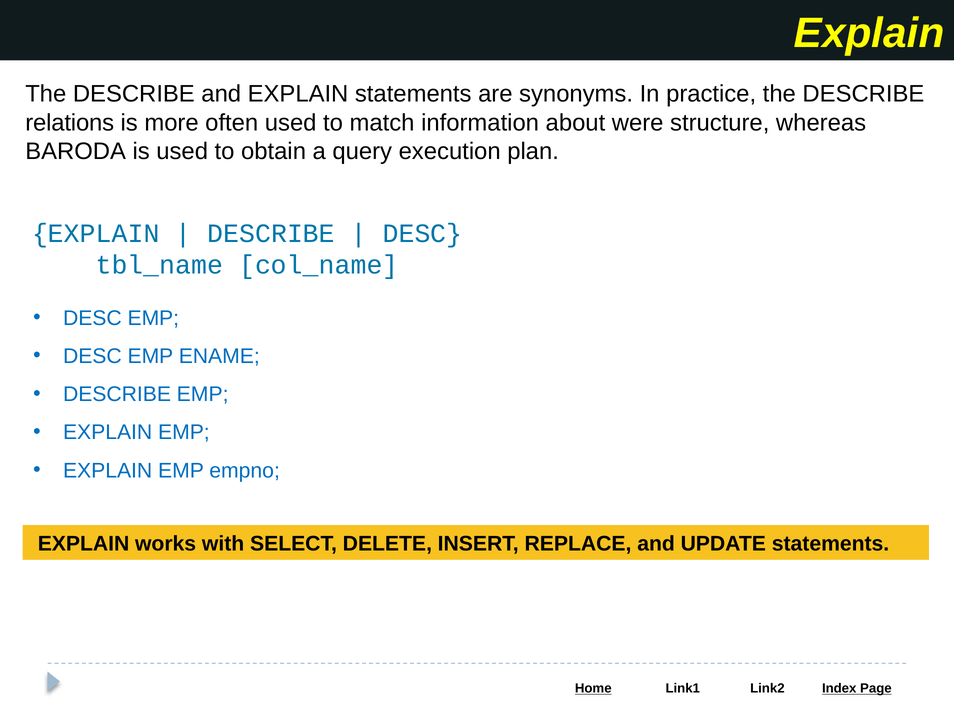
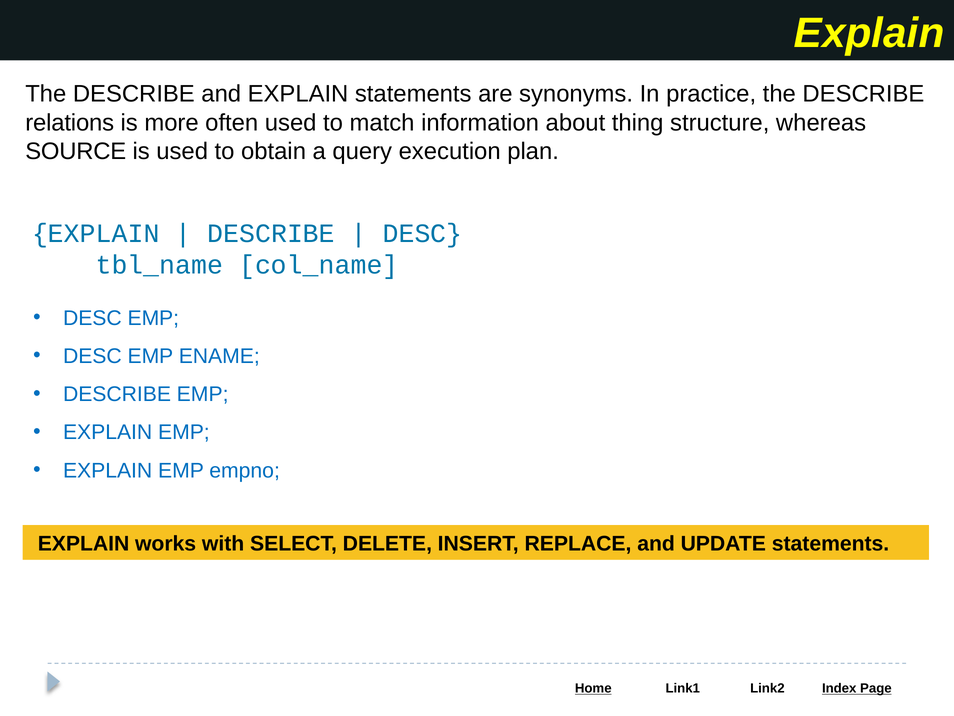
were: were -> thing
BARODA: BARODA -> SOURCE
